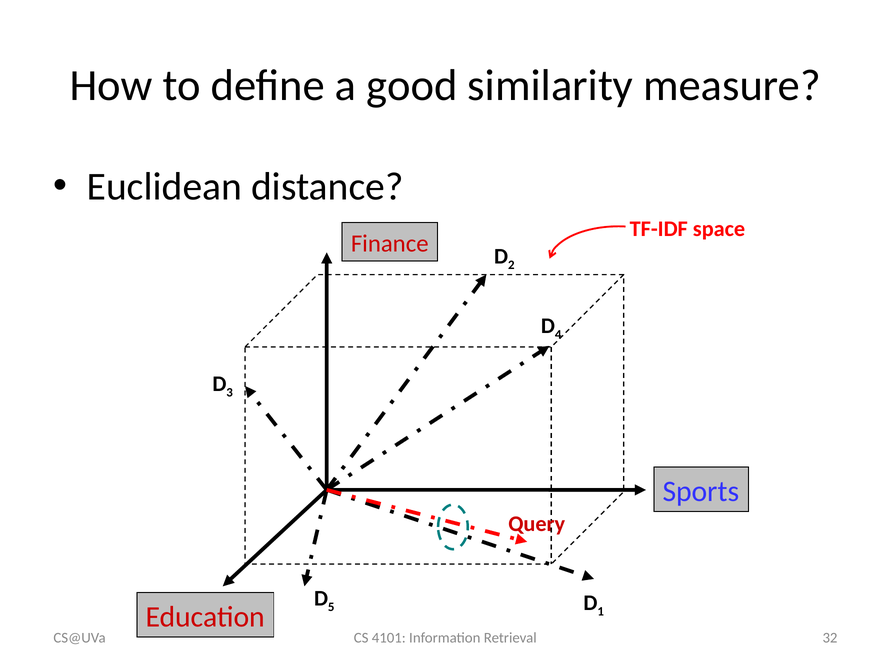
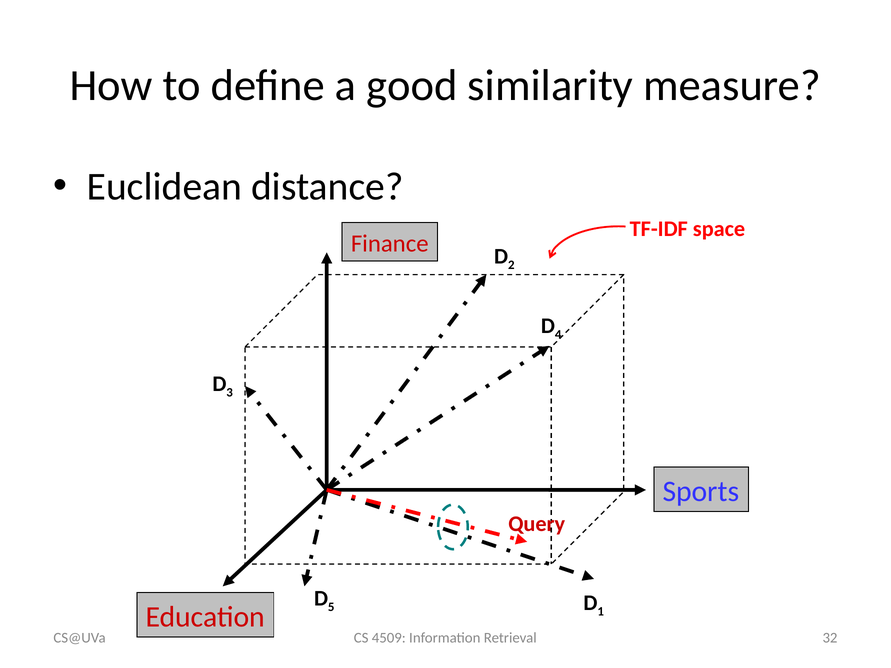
4101: 4101 -> 4509
